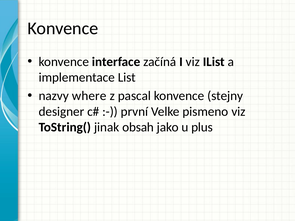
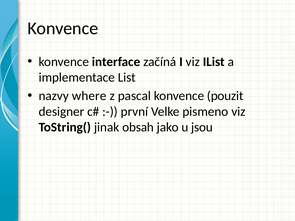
stejny: stejny -> pouzit
plus: plus -> jsou
